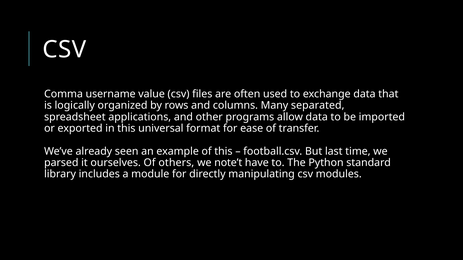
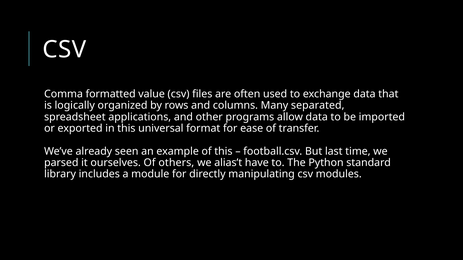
username: username -> formatted
note’t: note’t -> alias’t
